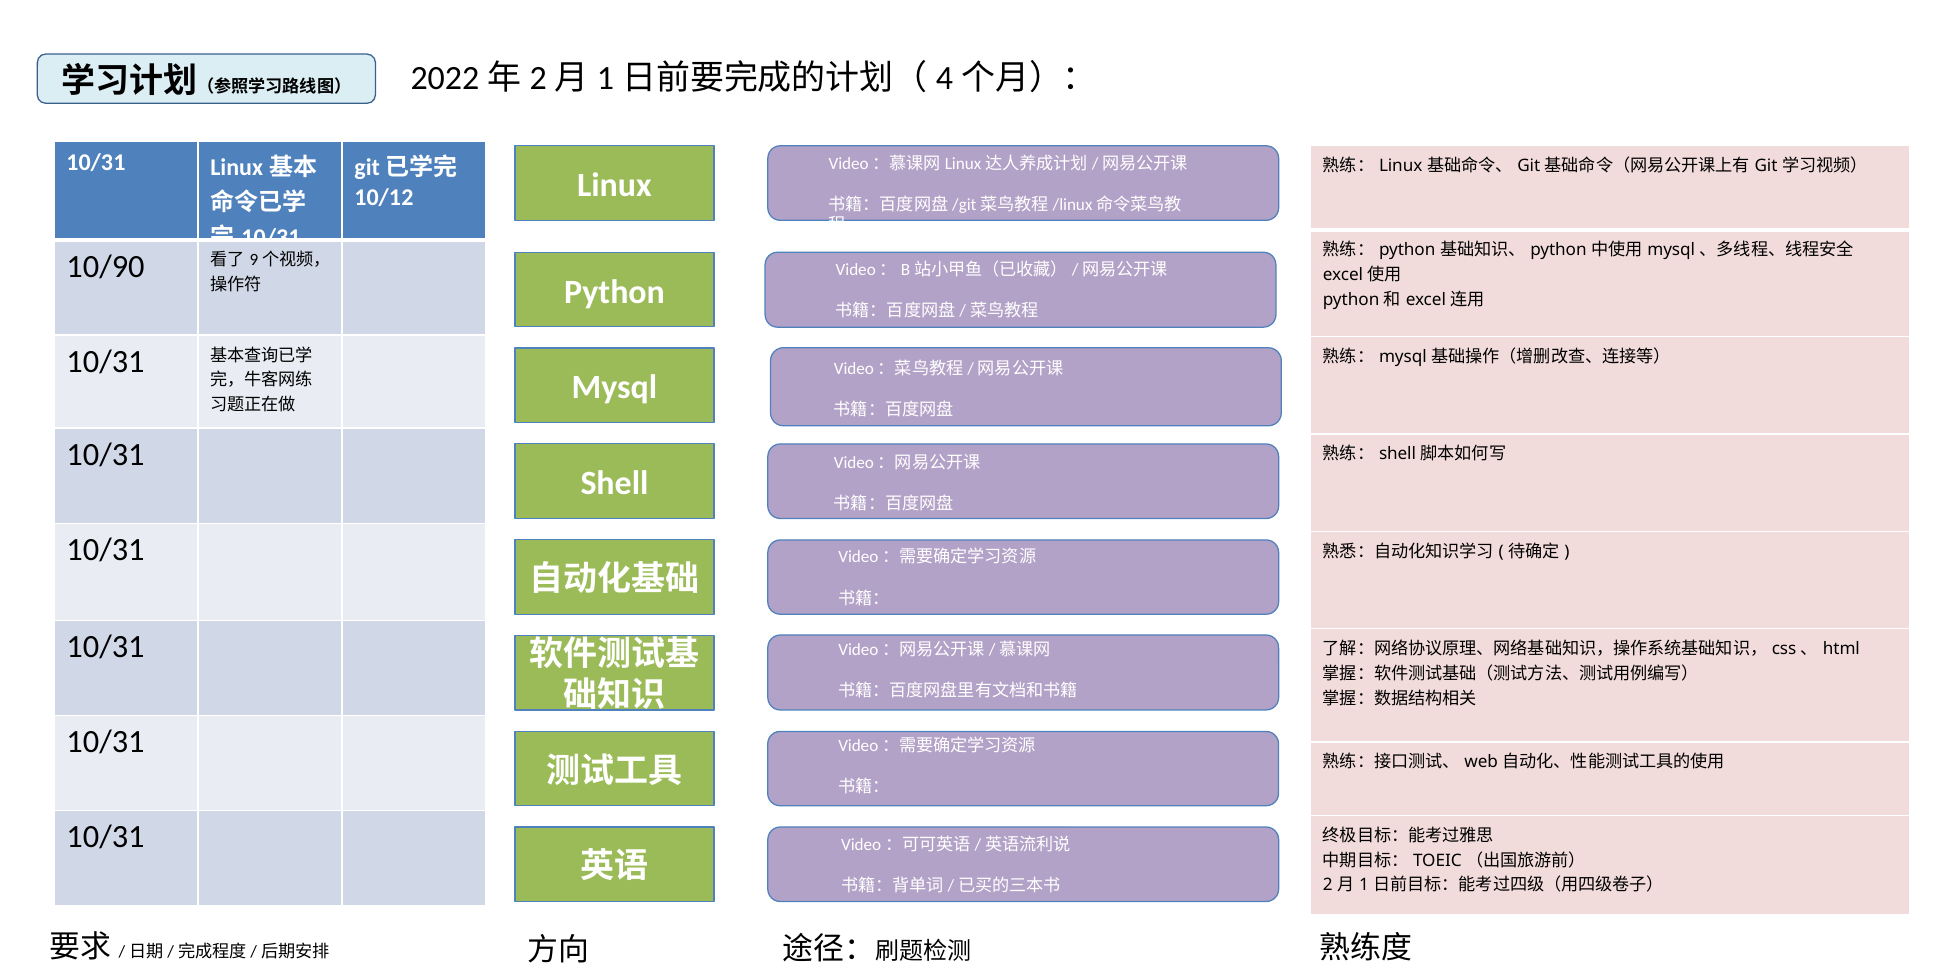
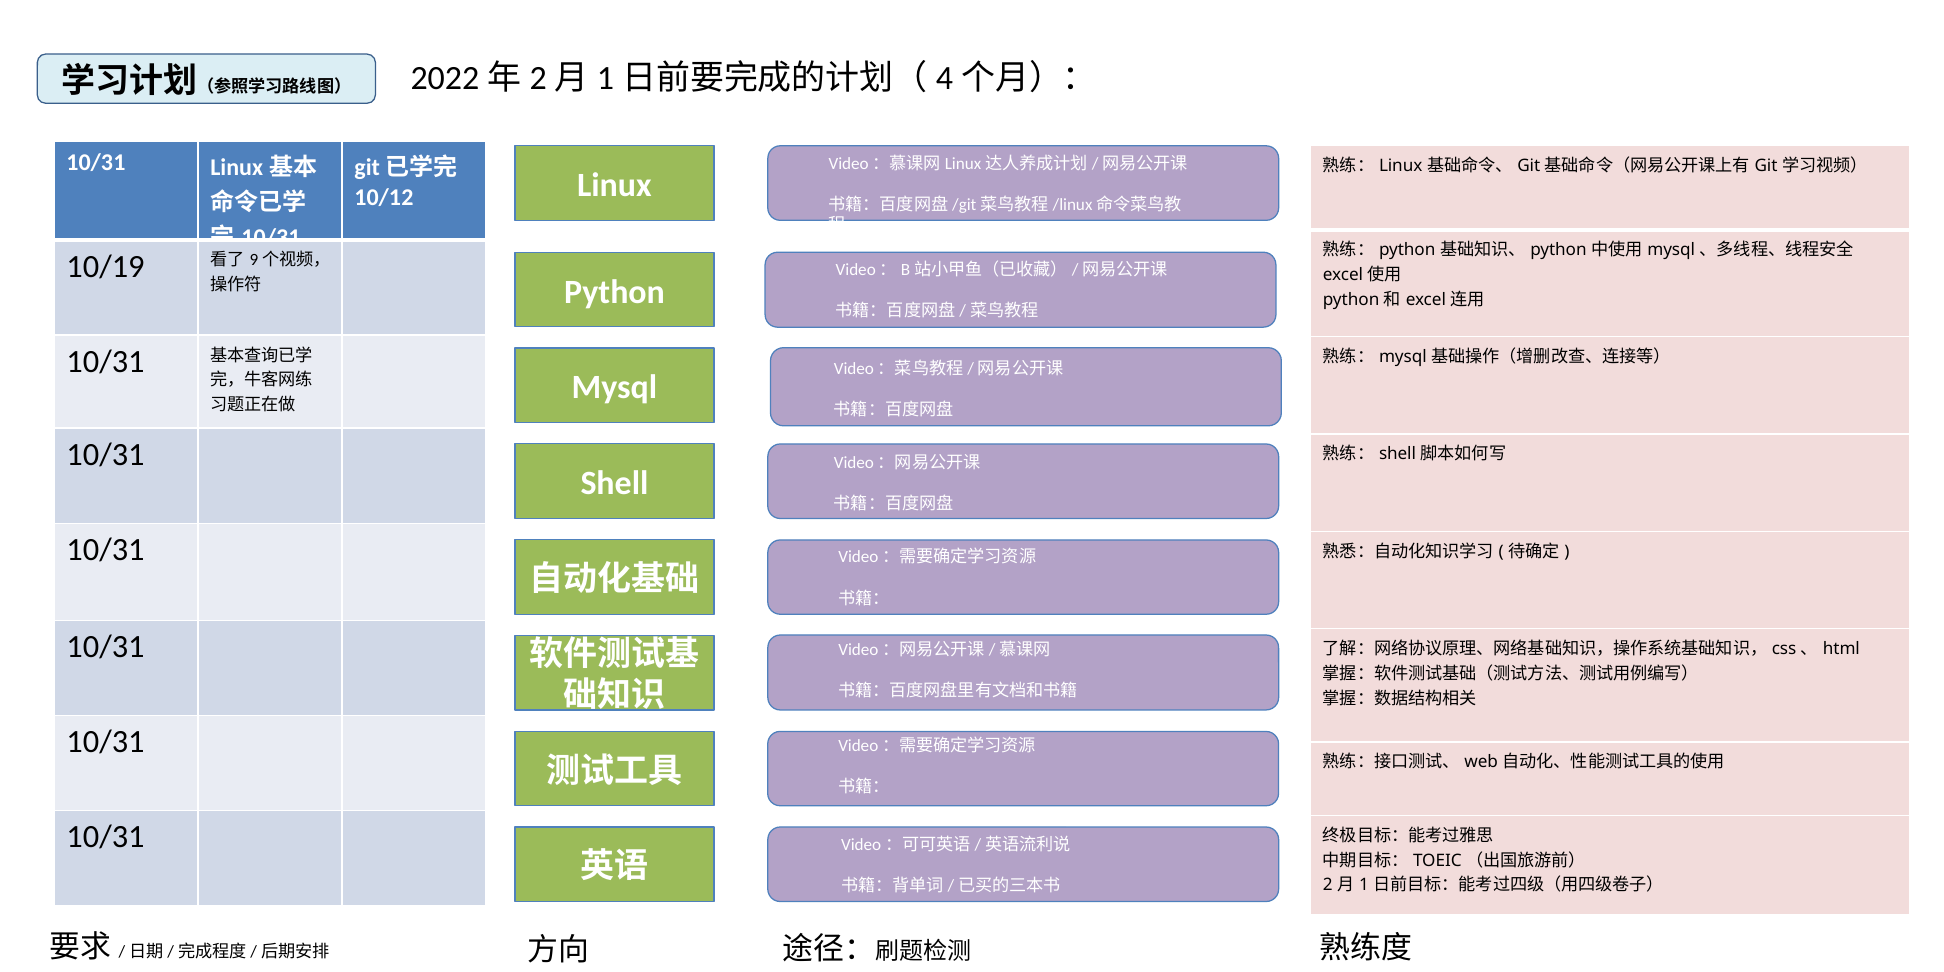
10/90: 10/90 -> 10/19
